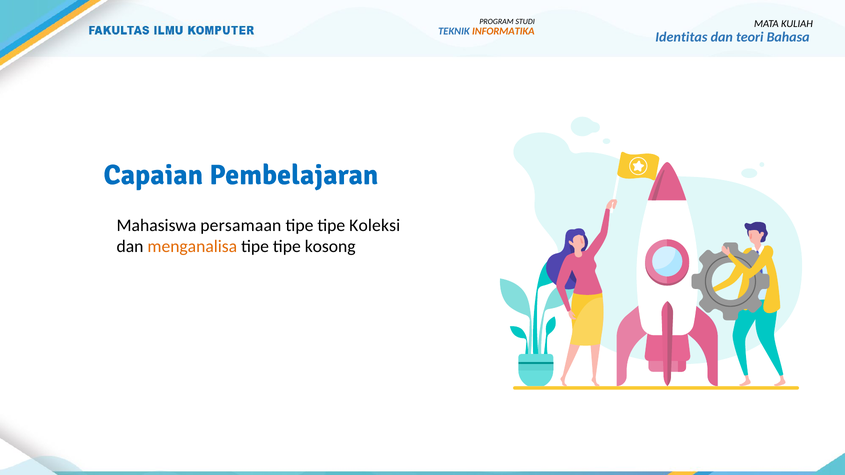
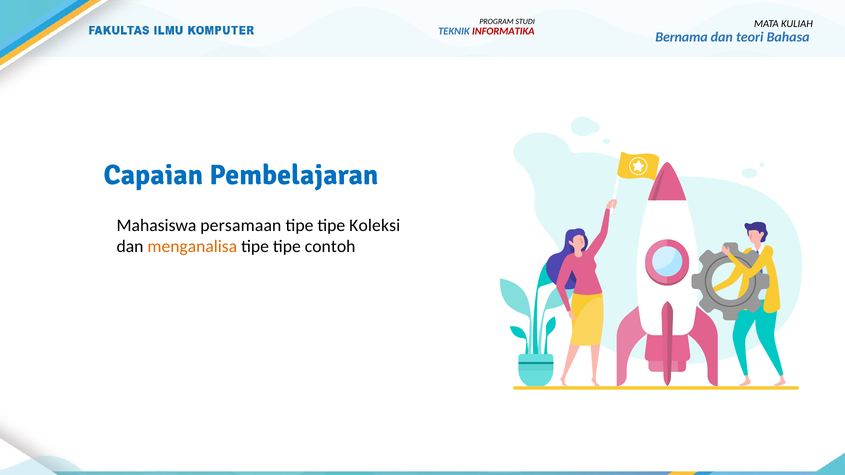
INFORMATIKA colour: orange -> red
Identitas: Identitas -> Bernama
kosong: kosong -> contoh
